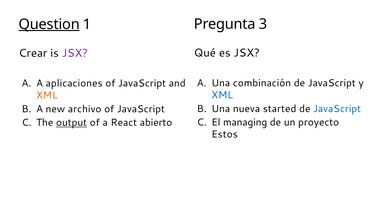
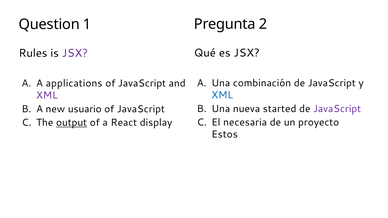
3: 3 -> 2
Question underline: present -> none
Crear: Crear -> Rules
aplicaciones: aplicaciones -> applications
XML at (47, 95) colour: orange -> purple
JavaScript at (337, 109) colour: blue -> purple
archivo: archivo -> usuario
managing: managing -> necesaria
abierto: abierto -> display
